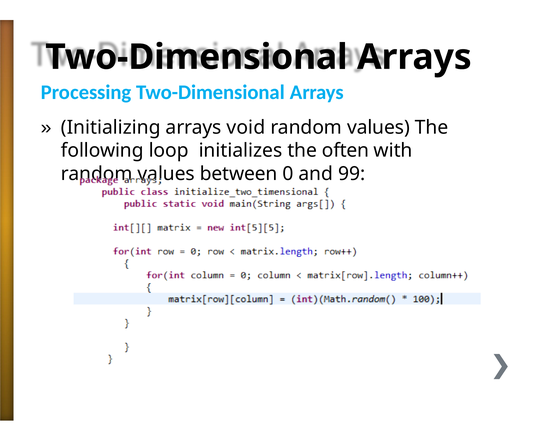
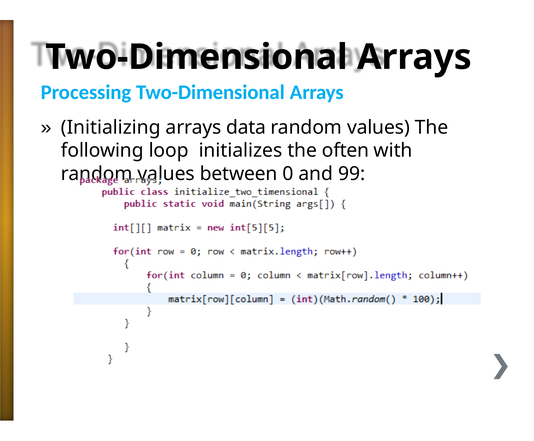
void: void -> data
